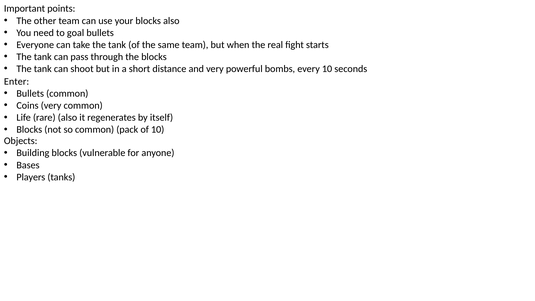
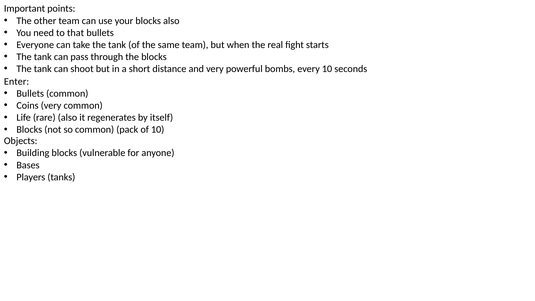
goal: goal -> that
